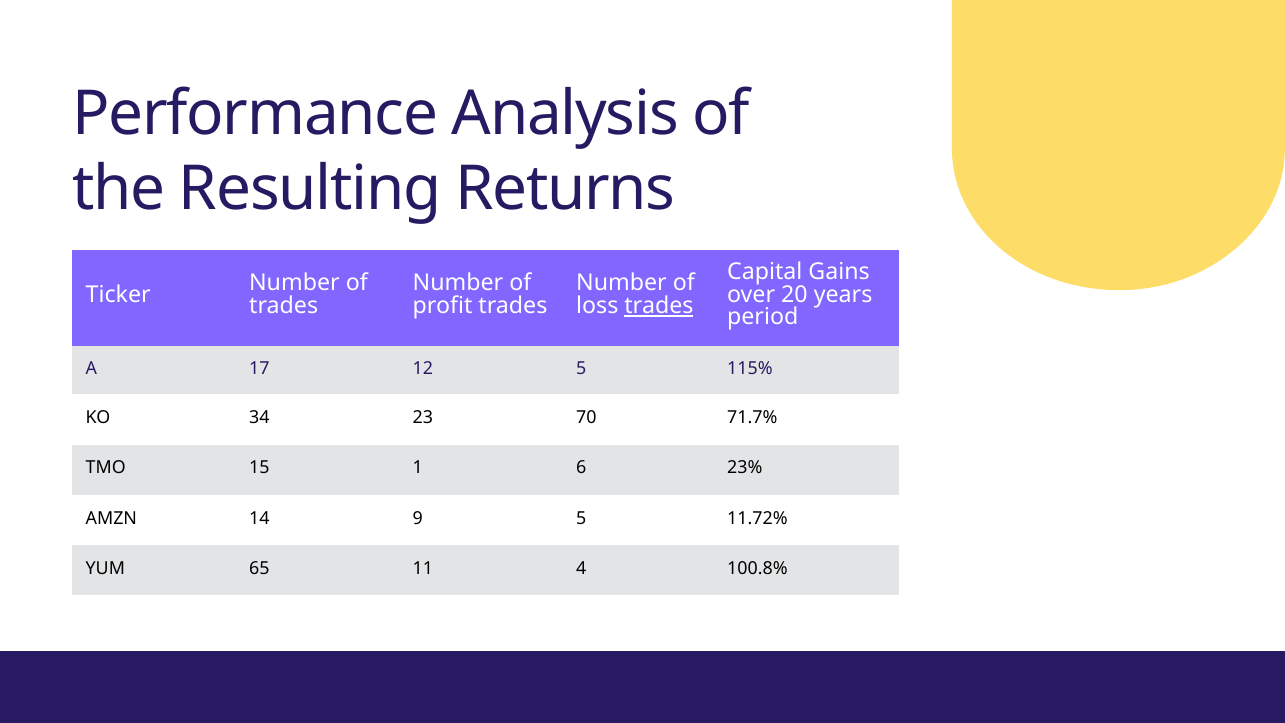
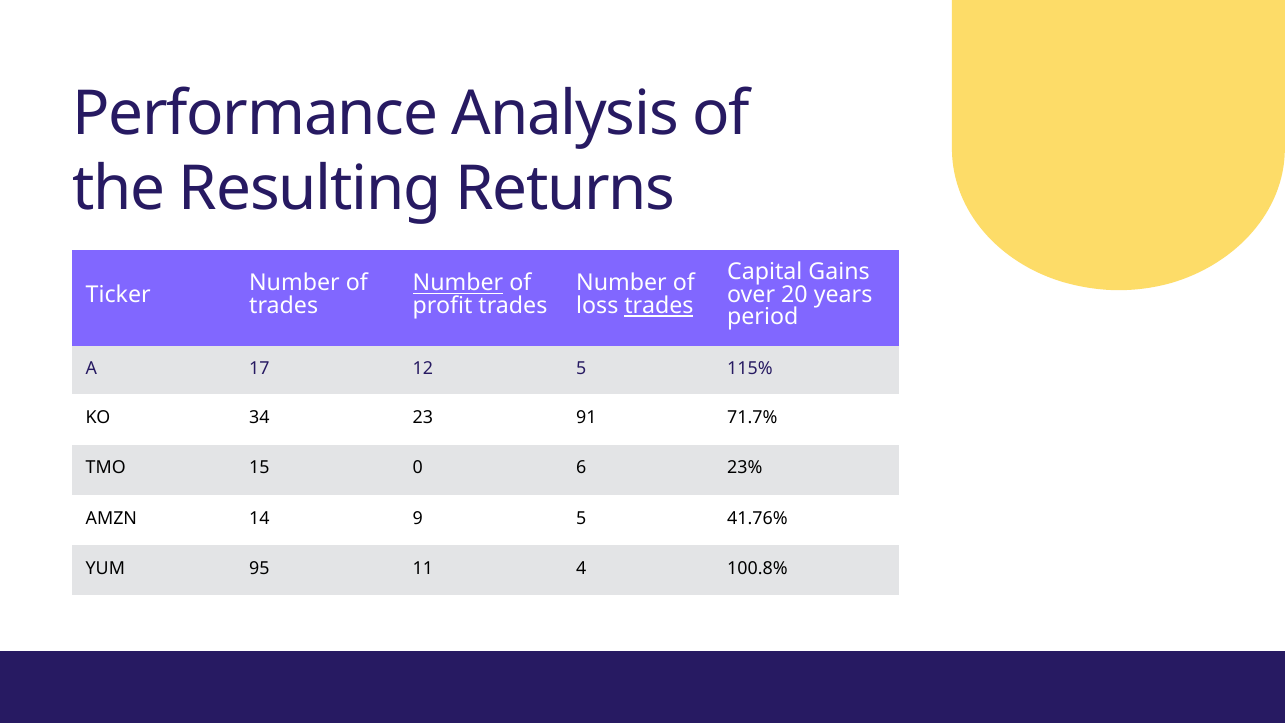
Number at (458, 283) underline: none -> present
70: 70 -> 91
1: 1 -> 0
11.72%: 11.72% -> 41.76%
65: 65 -> 95
